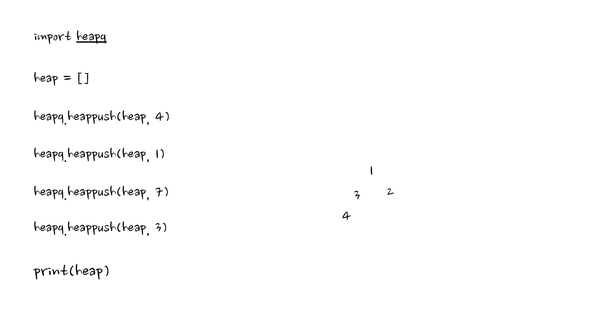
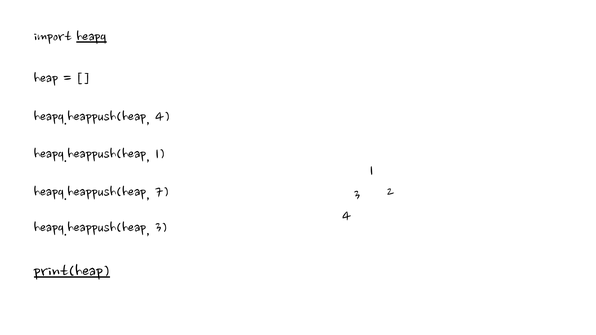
print(heap underline: none -> present
